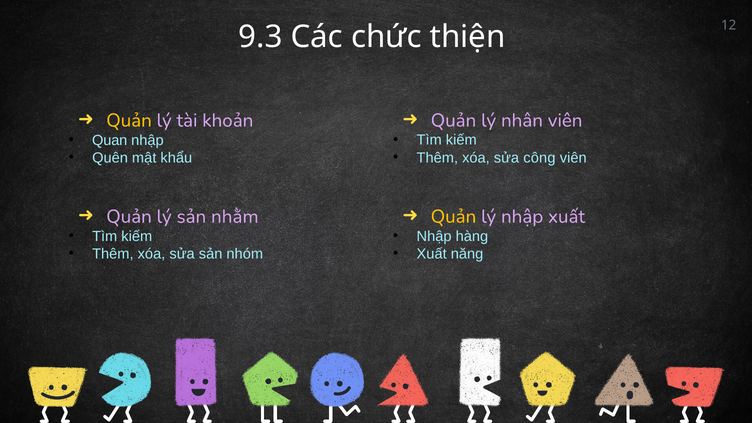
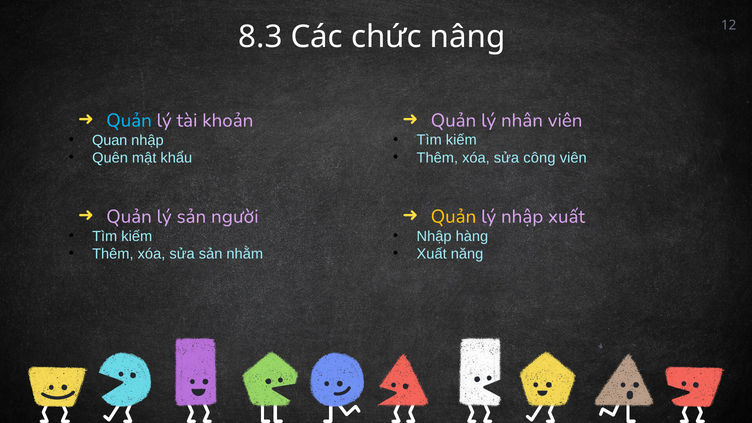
9.3: 9.3 -> 8.3
thiện: thiện -> nâng
Quản at (129, 120) colour: yellow -> light blue
nhằm: nhằm -> người
nhóm: nhóm -> nhằm
